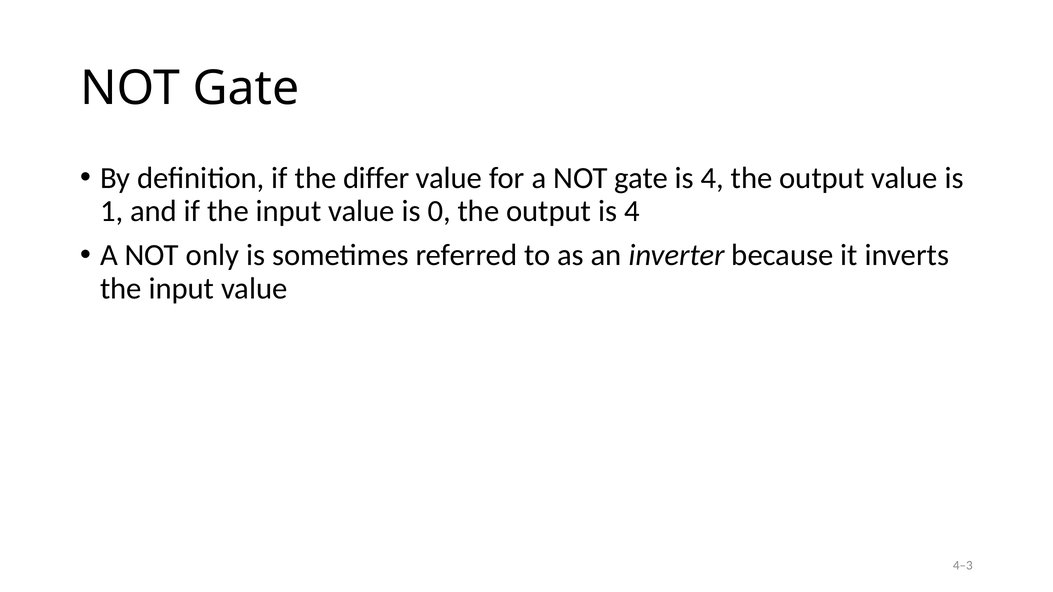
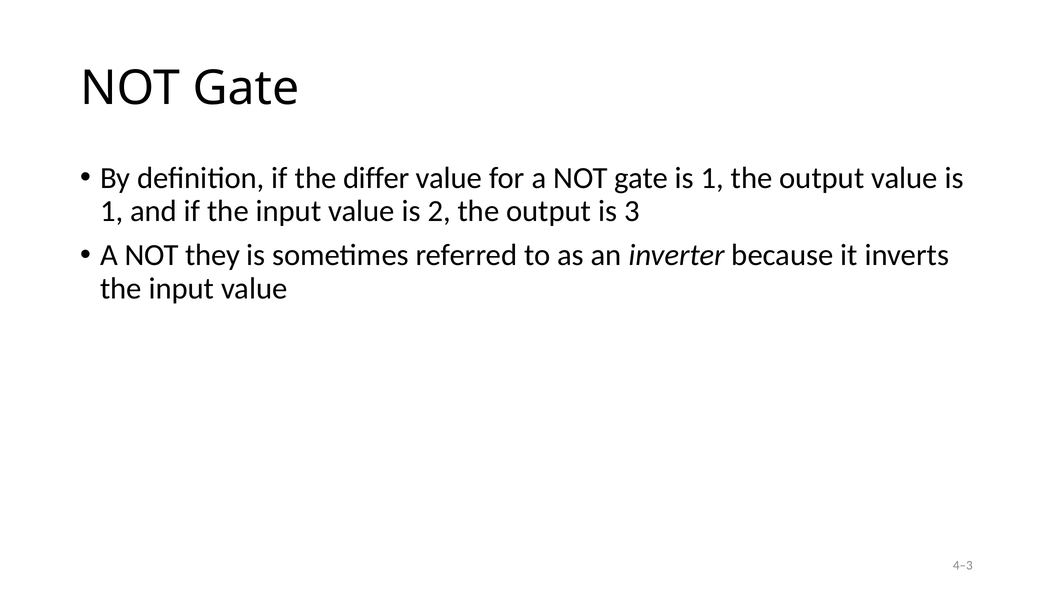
gate is 4: 4 -> 1
0: 0 -> 2
output is 4: 4 -> 3
only: only -> they
